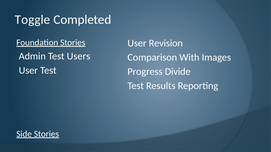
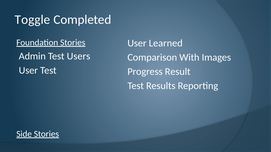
Revision: Revision -> Learned
Divide: Divide -> Result
